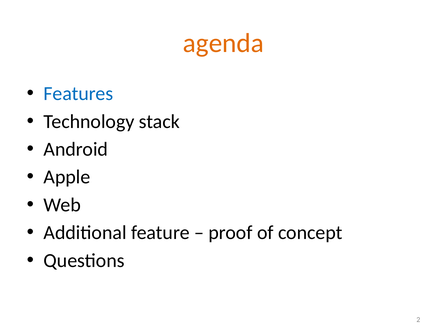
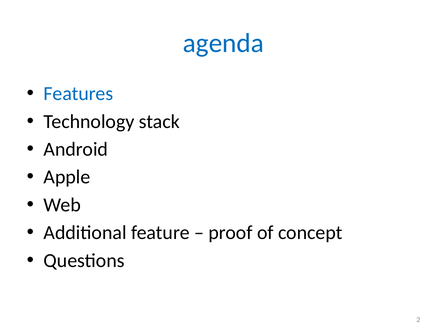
agenda colour: orange -> blue
